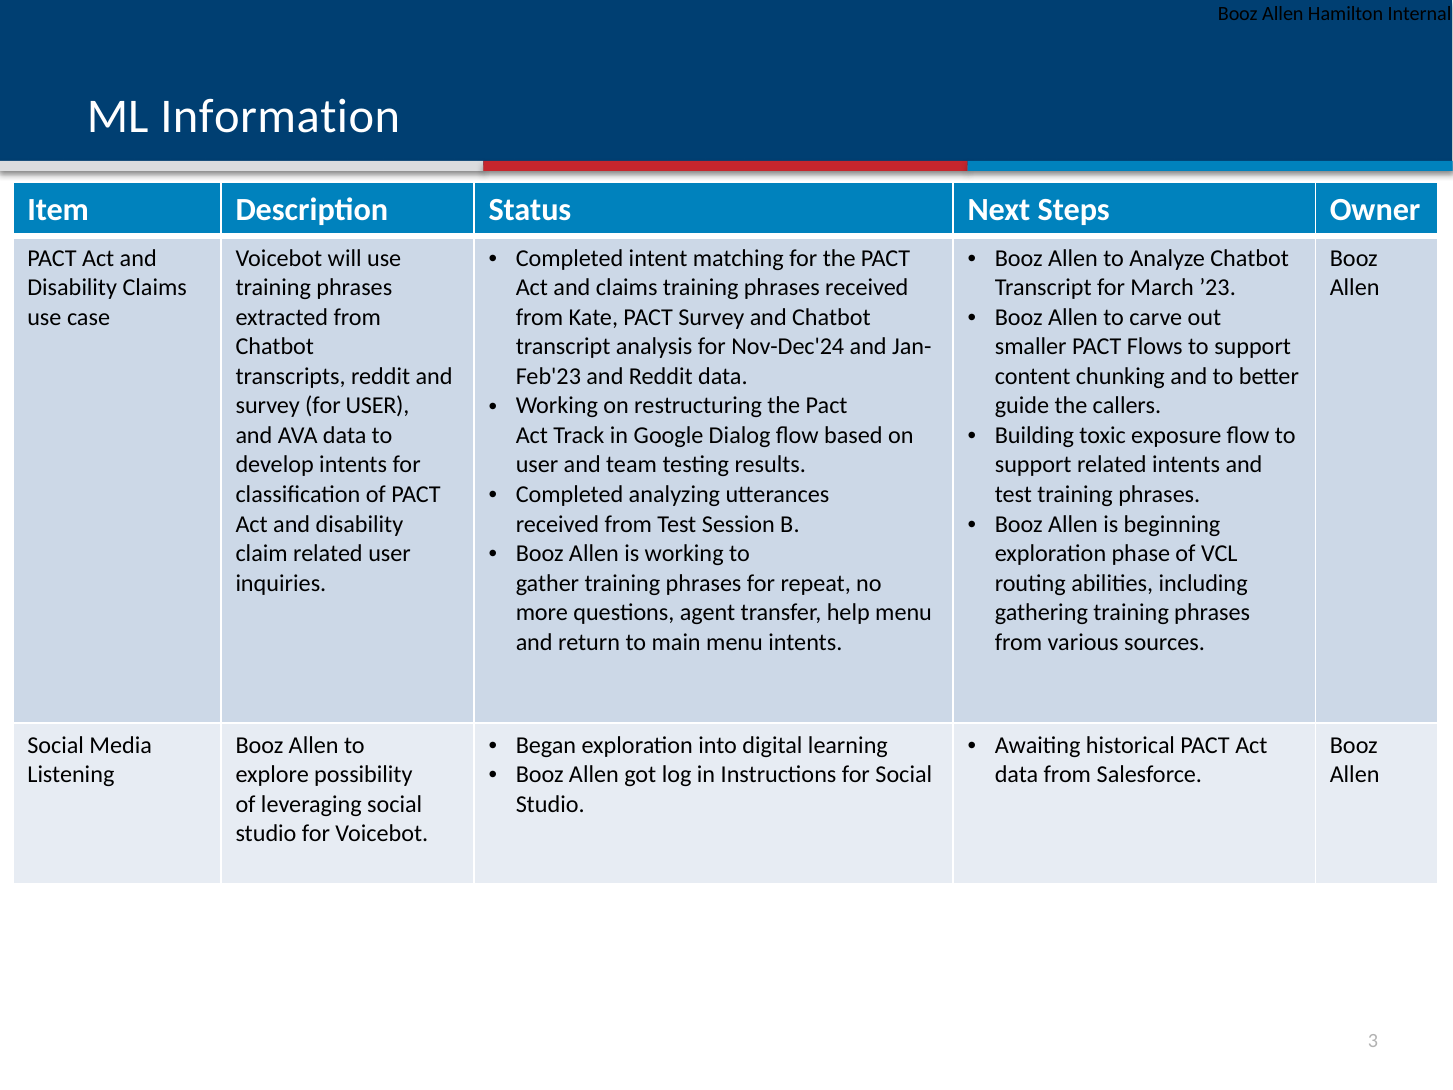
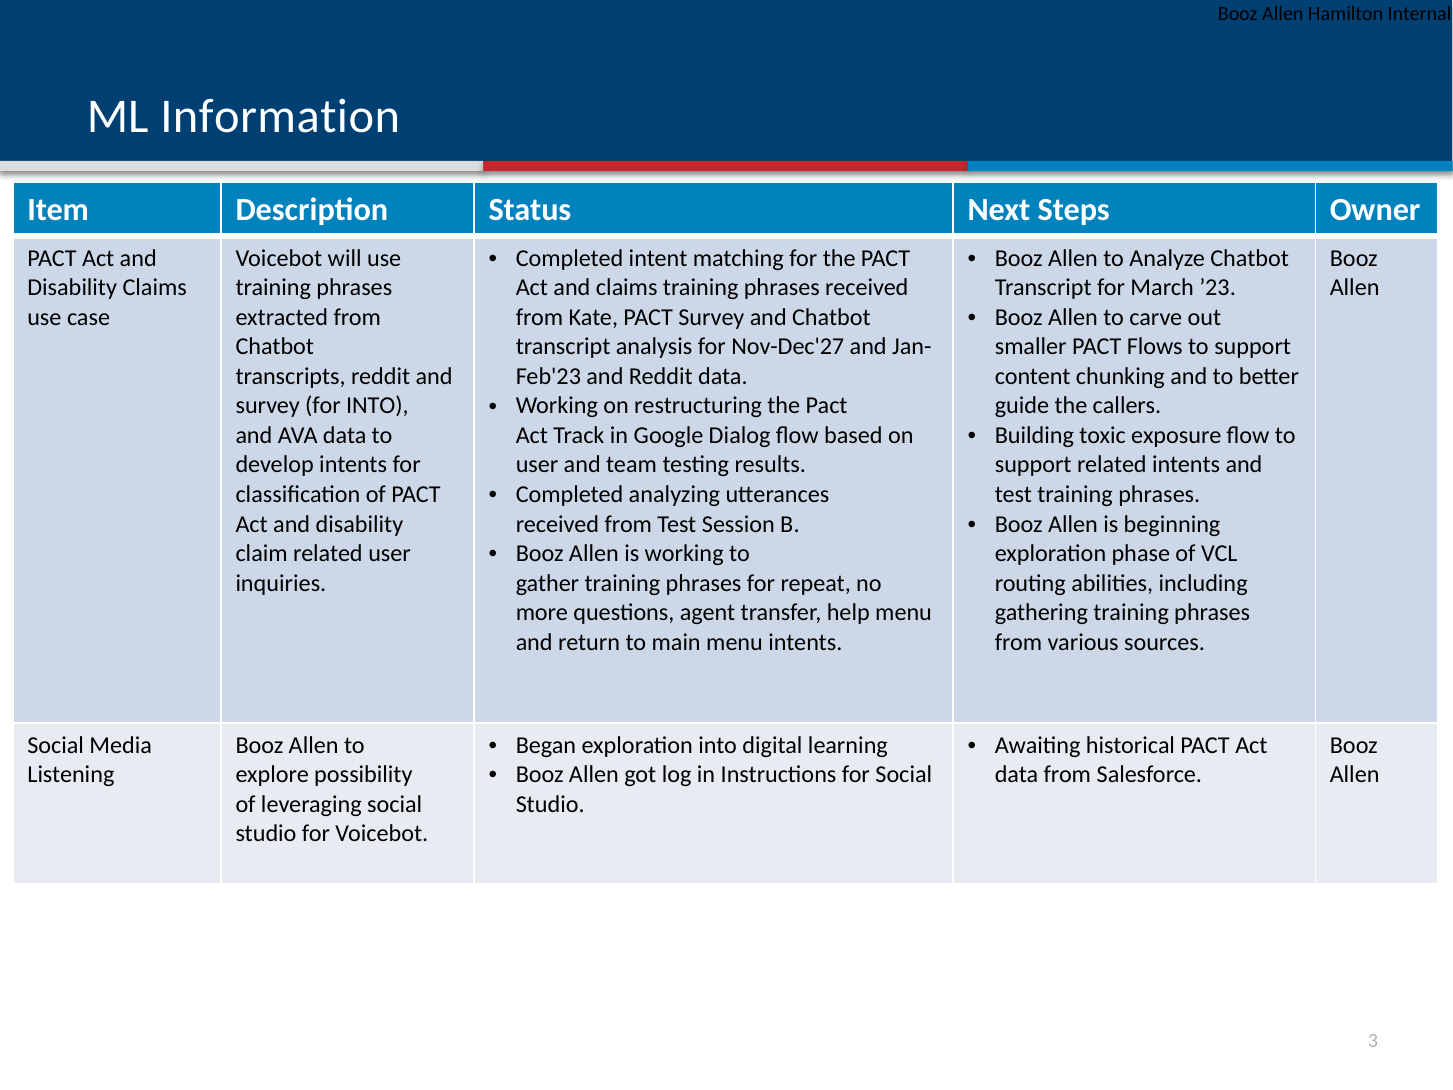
Nov-Dec'24: Nov-Dec'24 -> Nov-Dec'27
for USER: USER -> INTO
